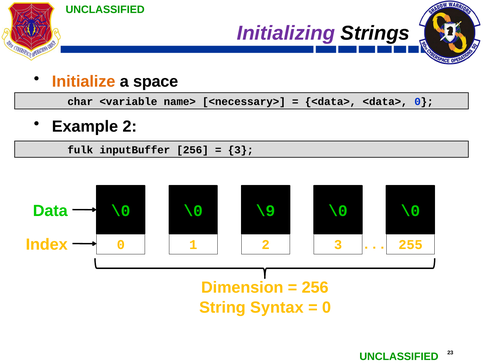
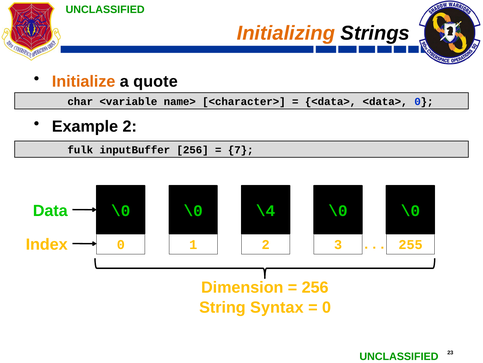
Initializing colour: purple -> orange
space: space -> quote
<necessary>: <necessary> -> <character>
3 at (241, 150): 3 -> 7
\9: \9 -> \4
